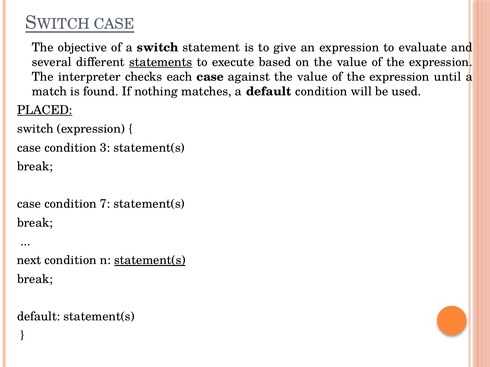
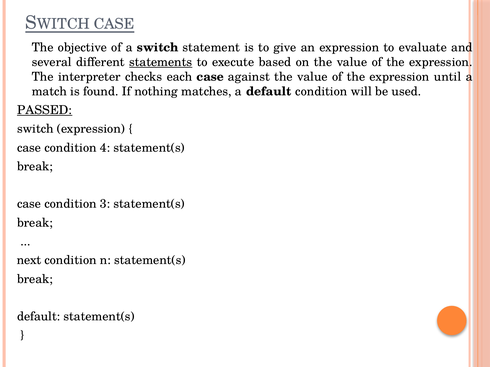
PLACED: PLACED -> PASSED
3: 3 -> 4
7: 7 -> 3
statement(s at (150, 261) underline: present -> none
